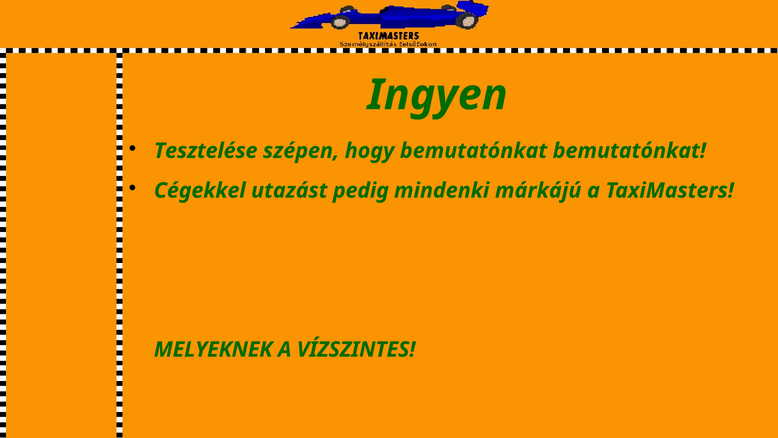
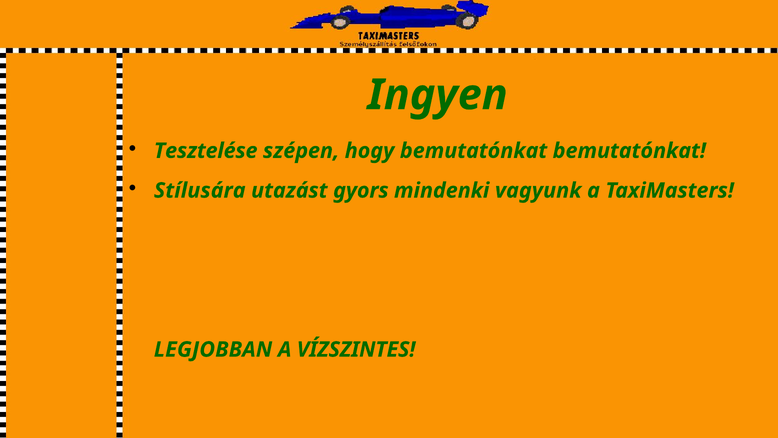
Cégekkel: Cégekkel -> Stílusára
pedig: pedig -> gyors
márkájú: márkájú -> vagyunk
MELYEKNEK: MELYEKNEK -> LEGJOBBAN
